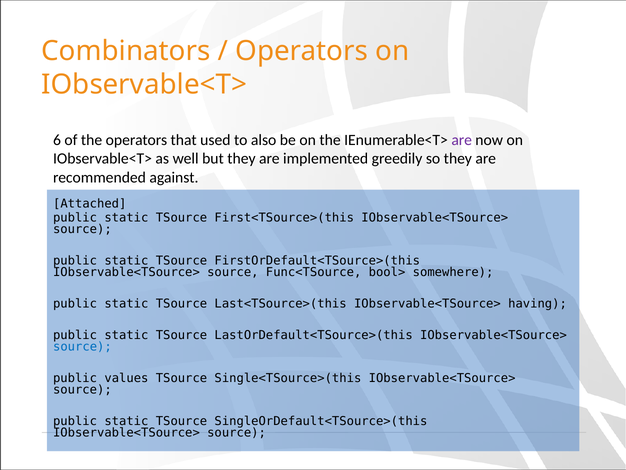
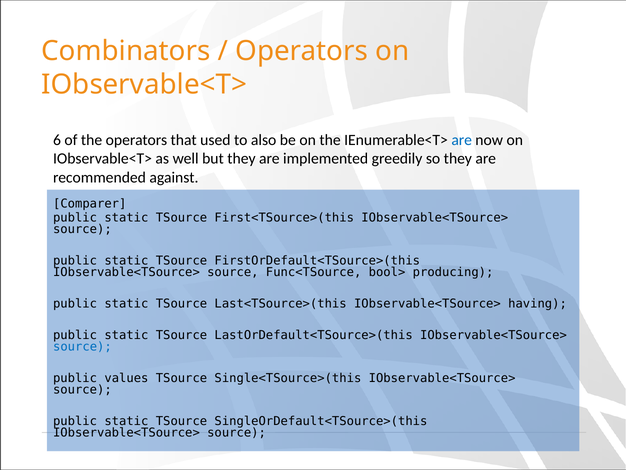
are at (462, 140) colour: purple -> blue
Attached: Attached -> Comparer
somewhere: somewhere -> producing
